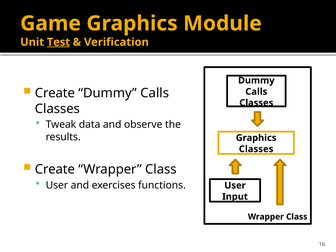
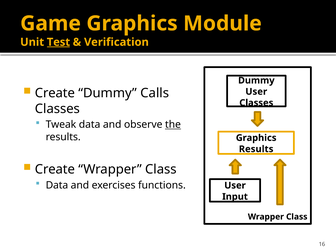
Calls at (256, 92): Calls -> User
the underline: none -> present
Classes at (256, 149): Classes -> Results
User at (57, 185): User -> Data
